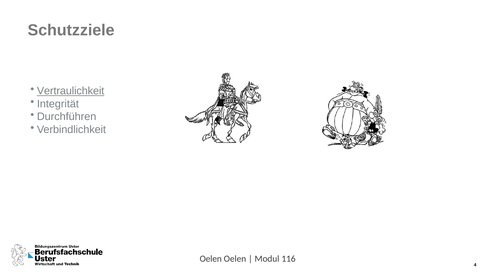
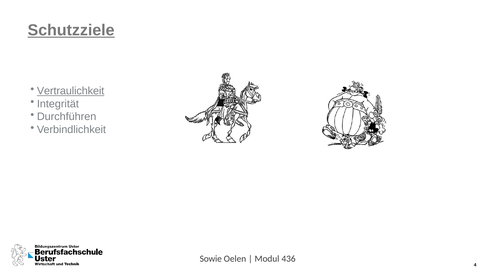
Schutzziele underline: none -> present
Oelen at (211, 259): Oelen -> Sowie
116: 116 -> 436
